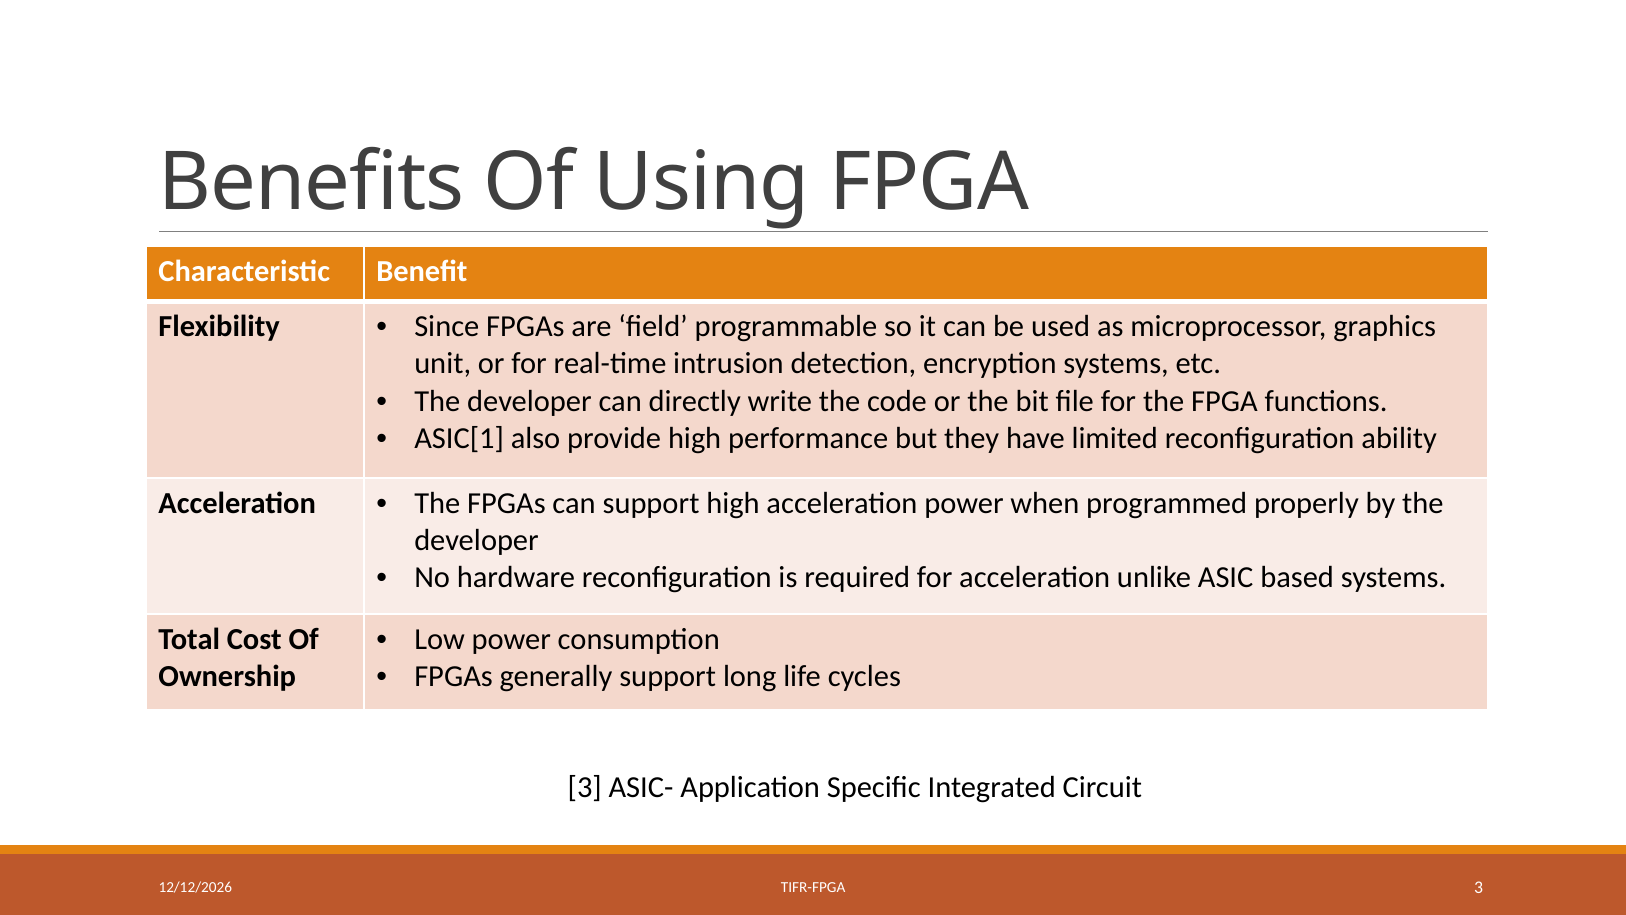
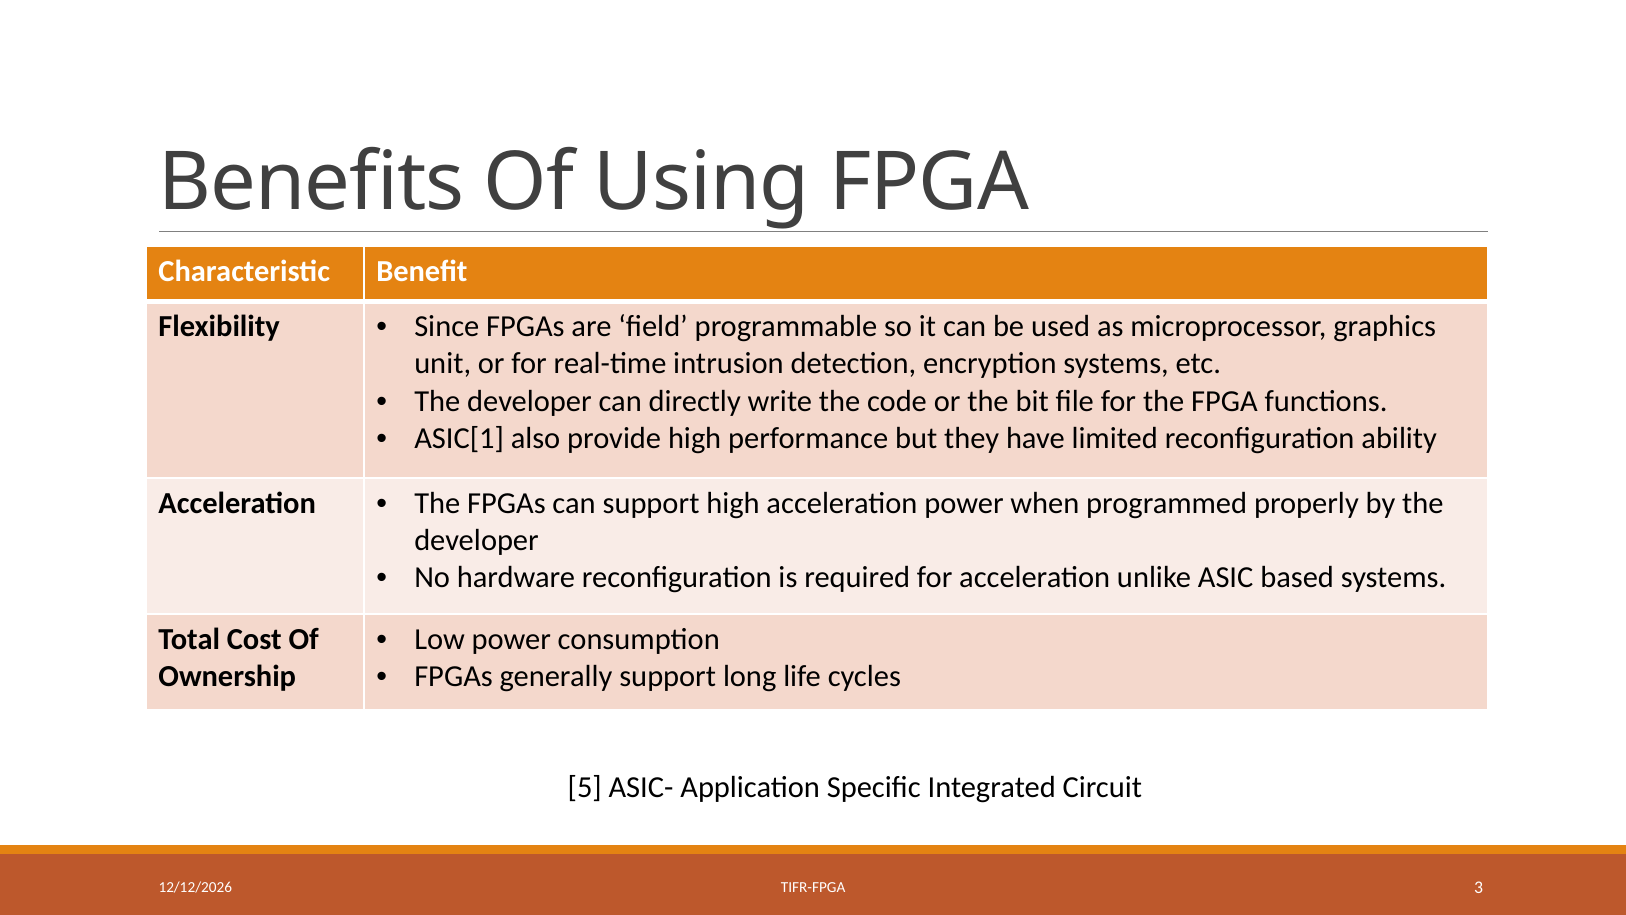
3 at (585, 787): 3 -> 5
